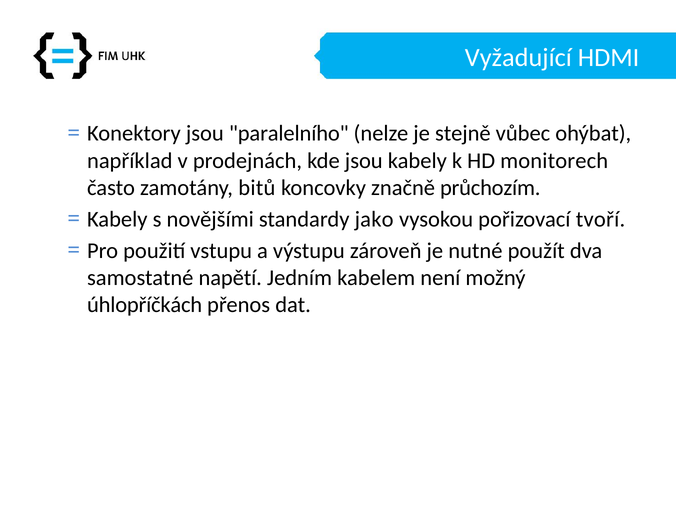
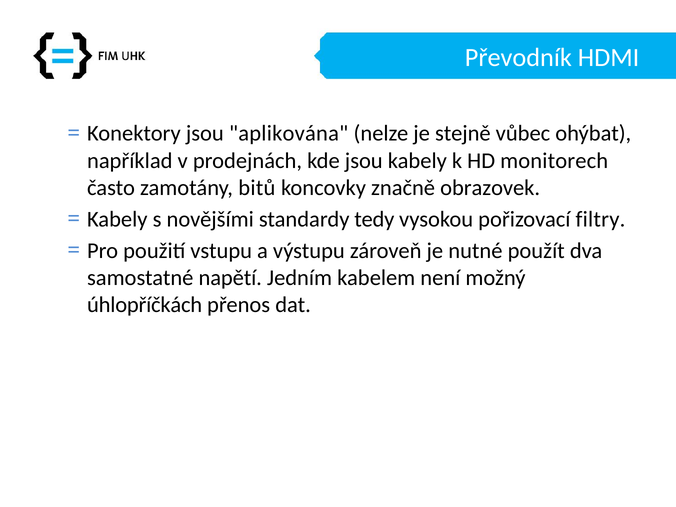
Vyžadující: Vyžadující -> Převodník
paralelního: paralelního -> aplikována
průchozím: průchozím -> obrazovek
jako: jako -> tedy
tvoří: tvoří -> filtry
